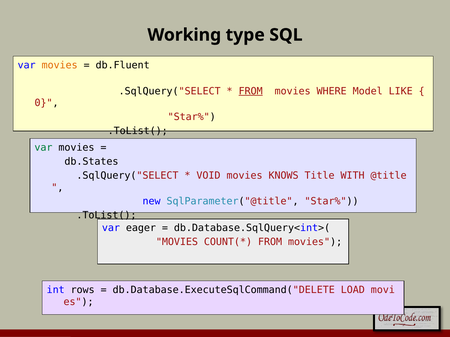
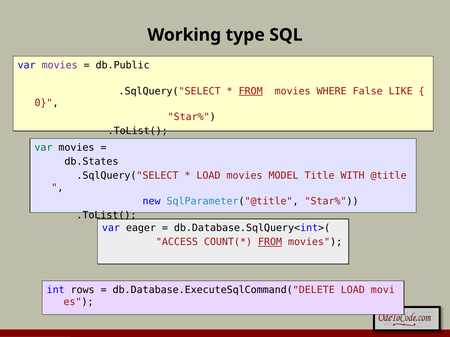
movies at (60, 65) colour: orange -> purple
db.Fluent: db.Fluent -> db.Public
Model: Model -> False
VOID at (208, 176): VOID -> LOAD
KNOWS: KNOWS -> MODEL
MOVIES at (177, 242): MOVIES -> ACCESS
FROM at (270, 242) underline: none -> present
